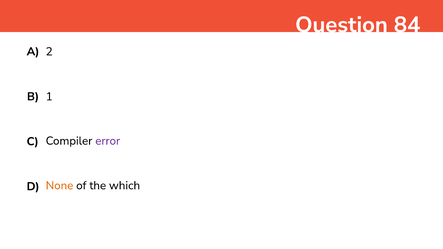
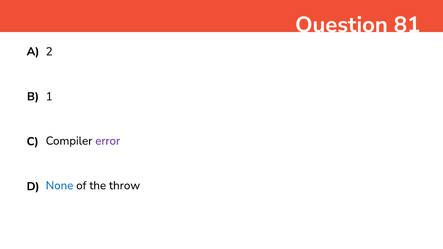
84: 84 -> 81
None colour: orange -> blue
which: which -> throw
